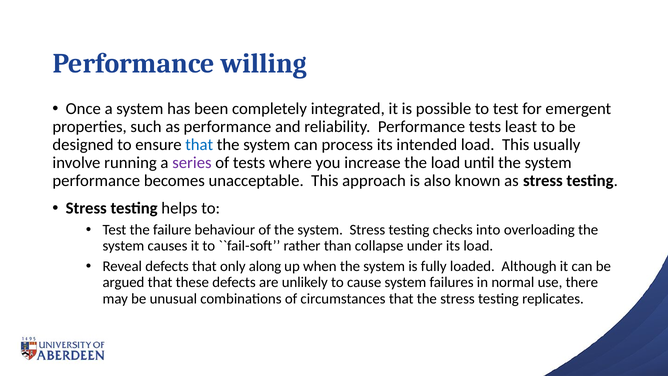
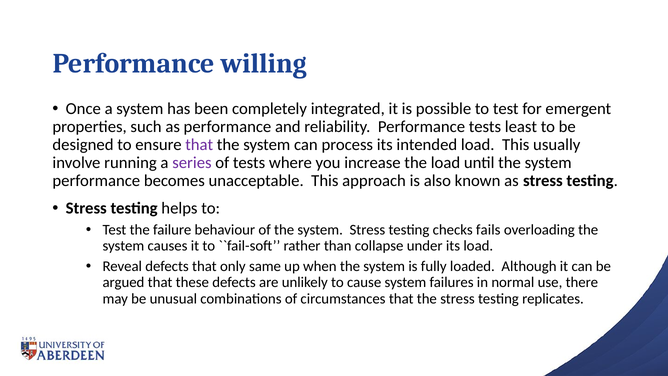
that at (199, 145) colour: blue -> purple
into: into -> fails
along: along -> same
